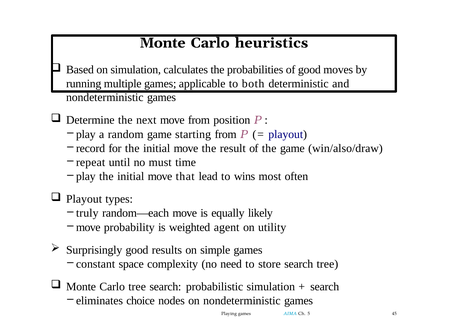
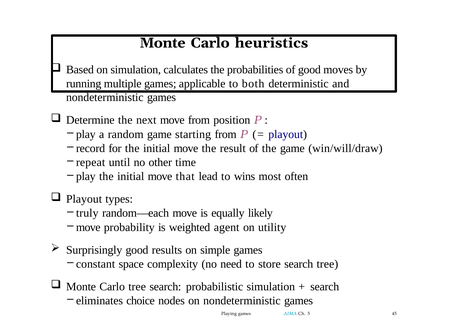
win/also/draw: win/also/draw -> win/will/draw
must: must -> other
